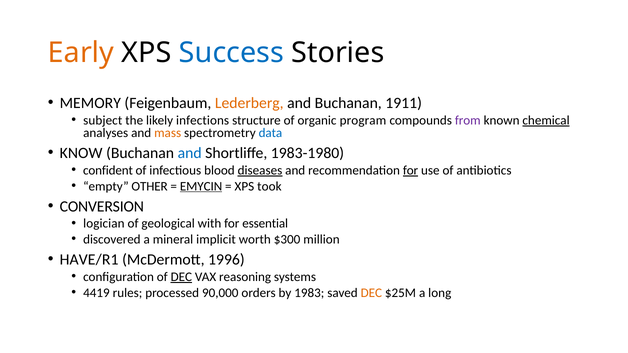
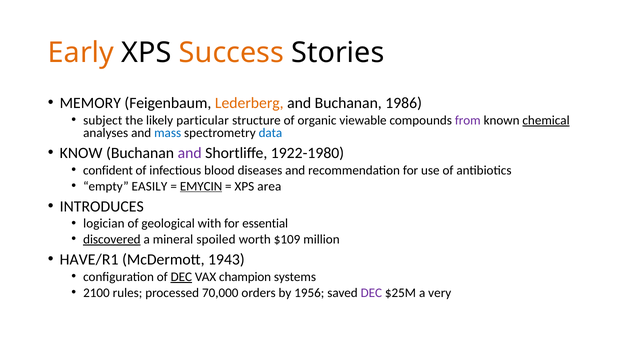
Success colour: blue -> orange
1911: 1911 -> 1986
infections: infections -> particular
program: program -> viewable
mass colour: orange -> blue
and at (190, 153) colour: blue -> purple
1983-1980: 1983-1980 -> 1922-1980
diseases underline: present -> none
for at (411, 170) underline: present -> none
OTHER: OTHER -> EASILY
took: took -> area
CONVERSION: CONVERSION -> INTRODUCES
discovered underline: none -> present
implicit: implicit -> spoiled
$300: $300 -> $109
1996: 1996 -> 1943
reasoning: reasoning -> champion
4419: 4419 -> 2100
90,000: 90,000 -> 70,000
1983: 1983 -> 1956
DEC at (371, 293) colour: orange -> purple
long: long -> very
